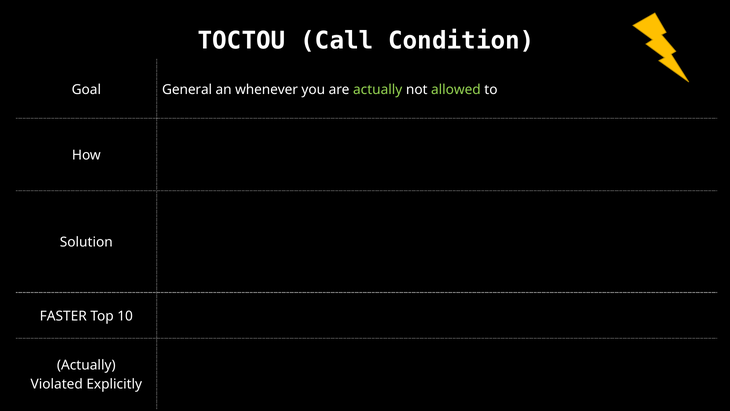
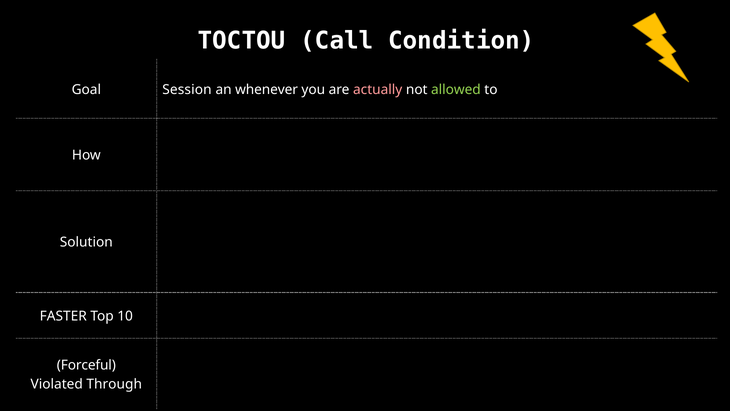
General: General -> Session
actually at (378, 89) colour: light green -> pink
Actually at (86, 365): Actually -> Forceful
Explicitly: Explicitly -> Through
